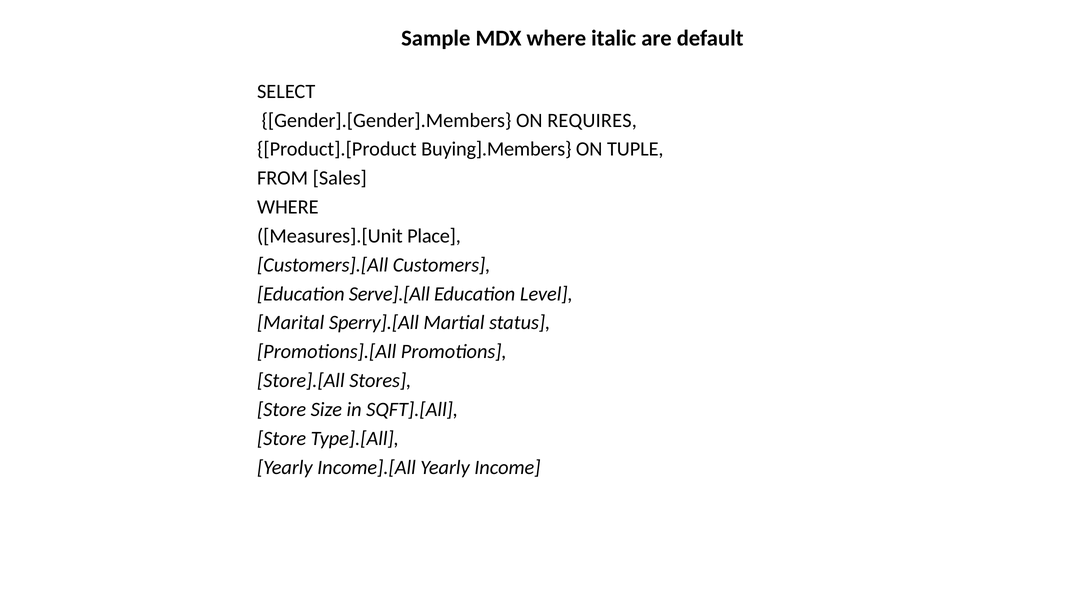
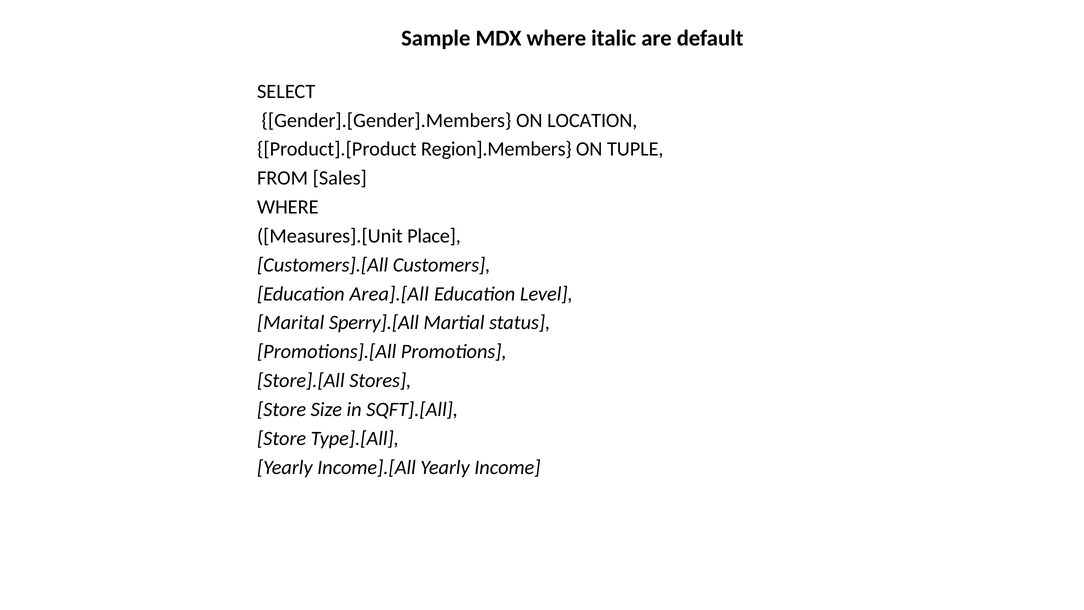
REQUIRES: REQUIRES -> LOCATION
Buying].Members: Buying].Members -> Region].Members
Serve].[All: Serve].[All -> Area].[All
